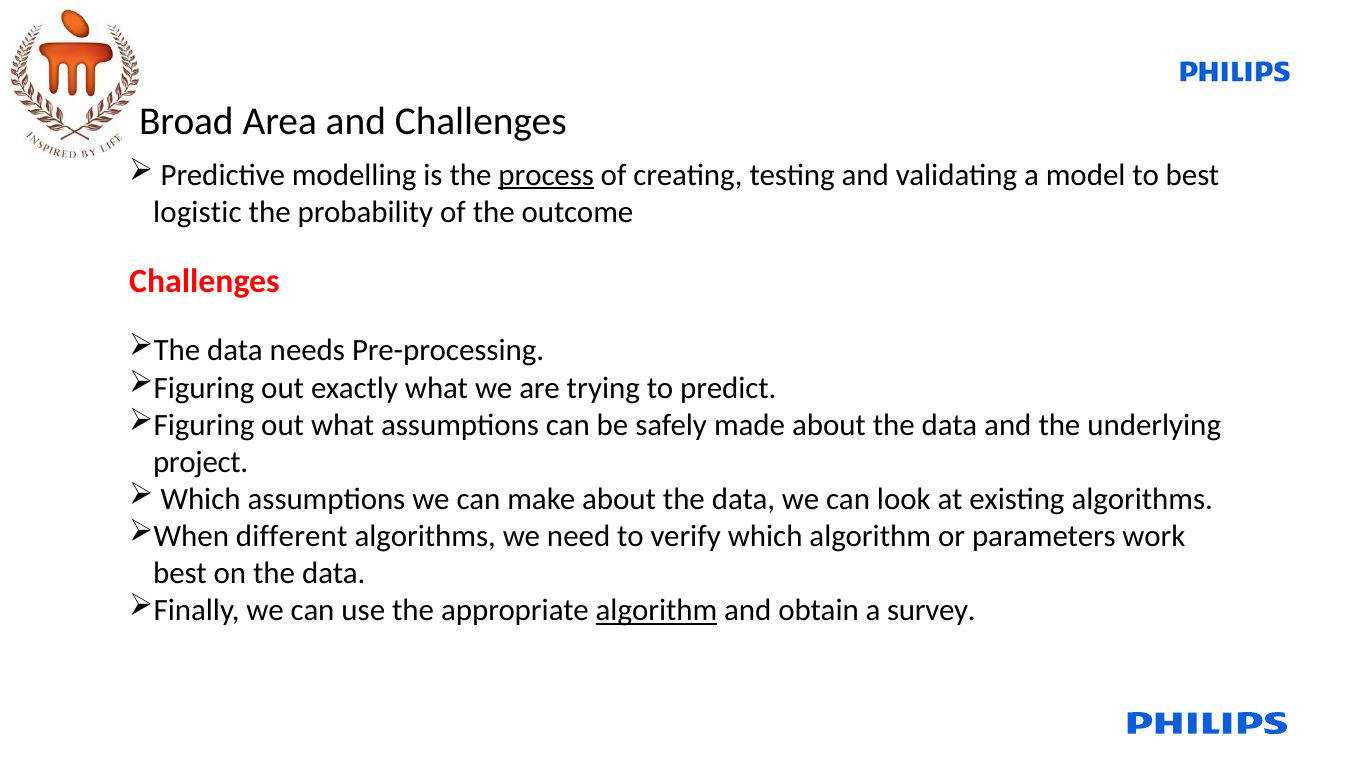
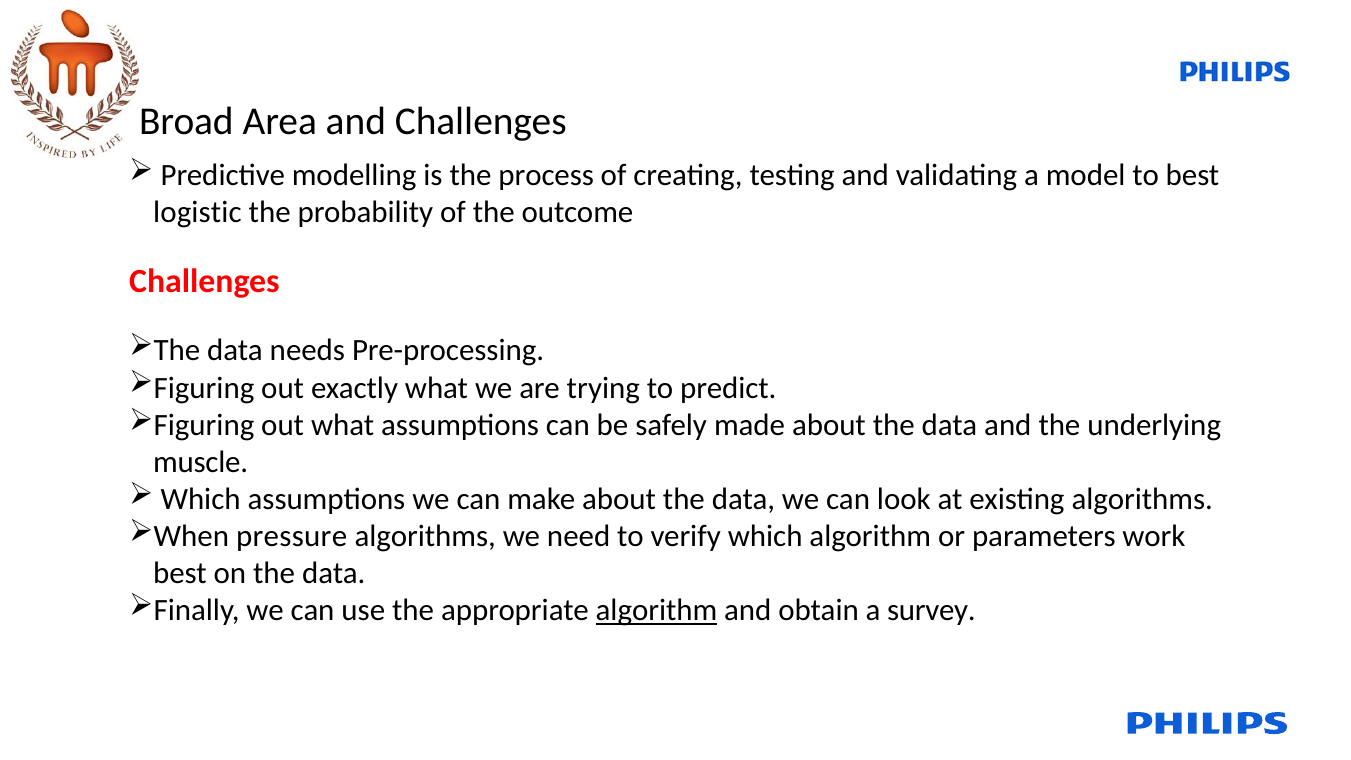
process underline: present -> none
project: project -> muscle
different: different -> pressure
